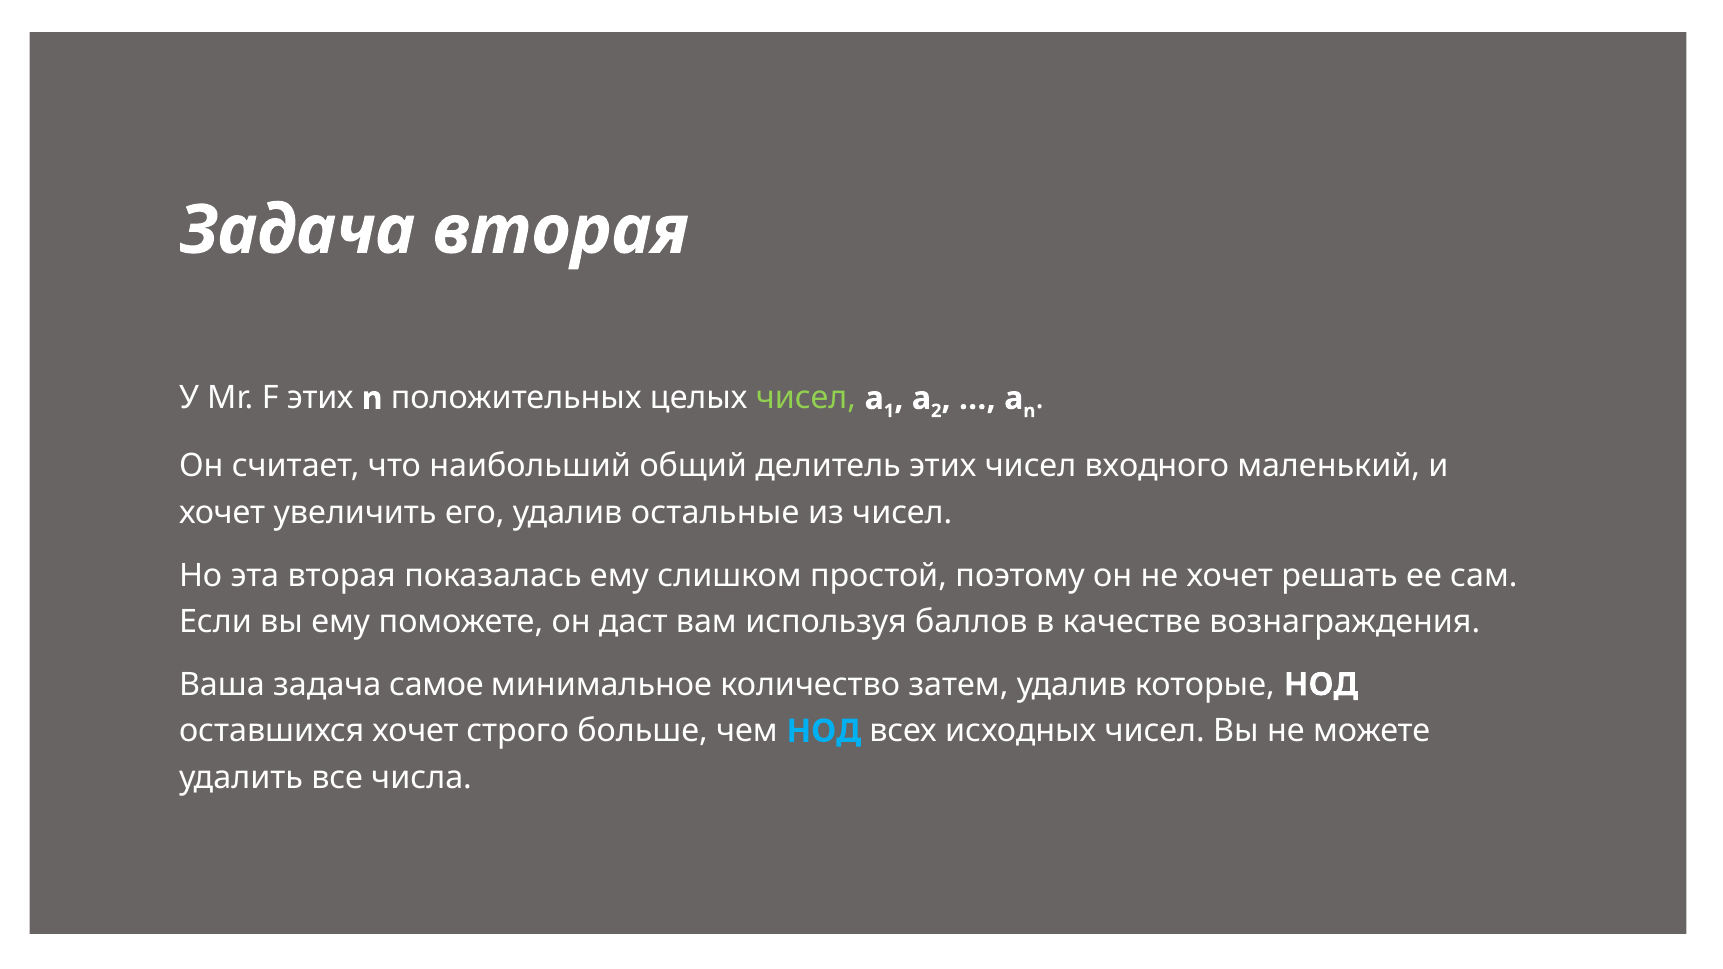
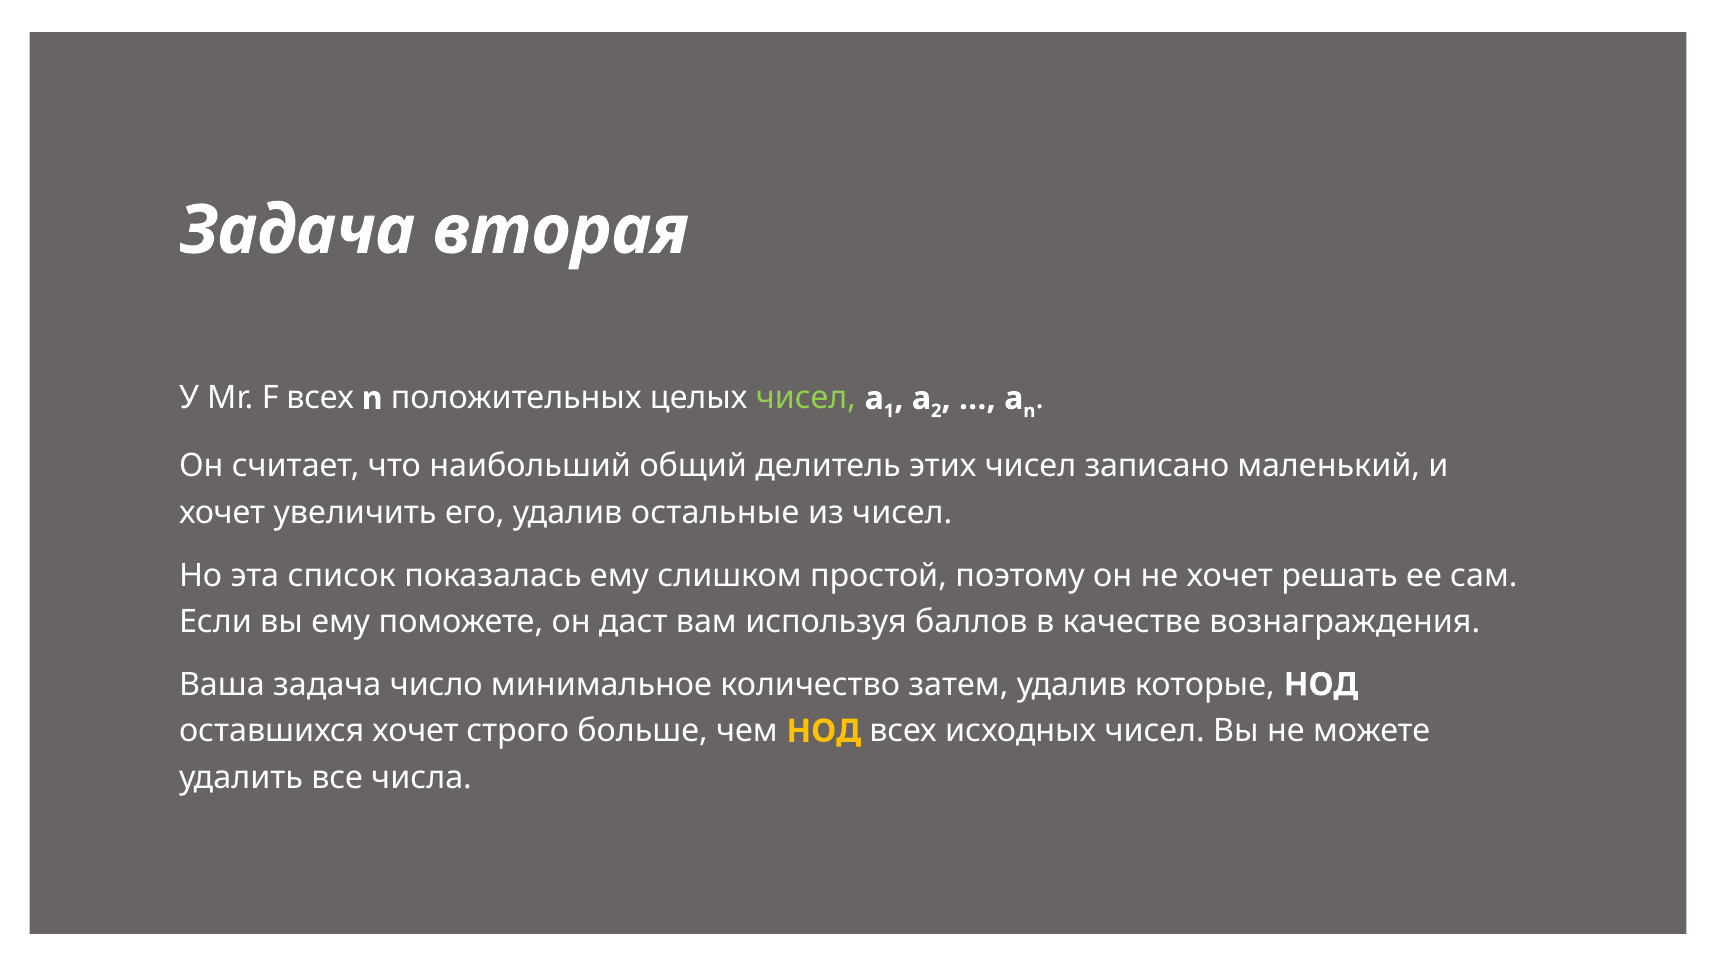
F этих: этих -> всех
входного: входного -> записано
эта вторая: вторая -> список
самое: самое -> число
НОД at (824, 731) colour: light blue -> yellow
